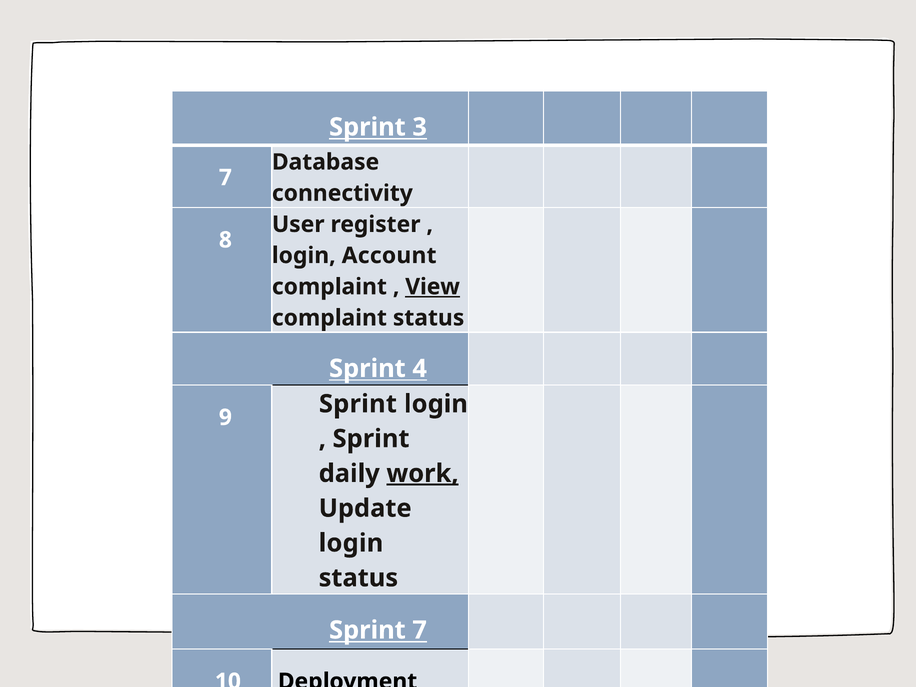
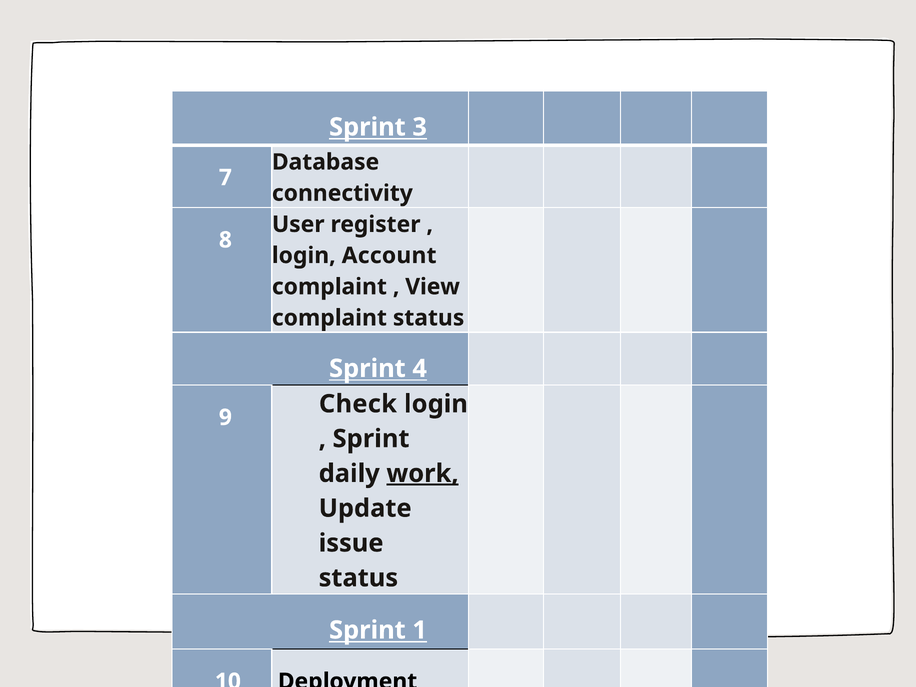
View underline: present -> none
Sprint at (358, 404): Sprint -> Check
login at (351, 543): login -> issue
Sprint 7: 7 -> 1
